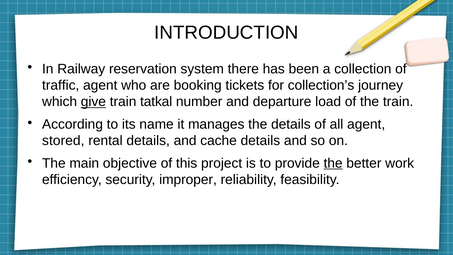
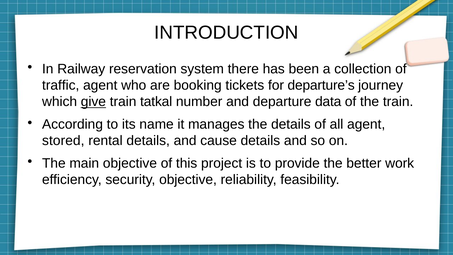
collection’s: collection’s -> departure’s
load: load -> data
cache: cache -> cause
the at (333, 163) underline: present -> none
security improper: improper -> objective
